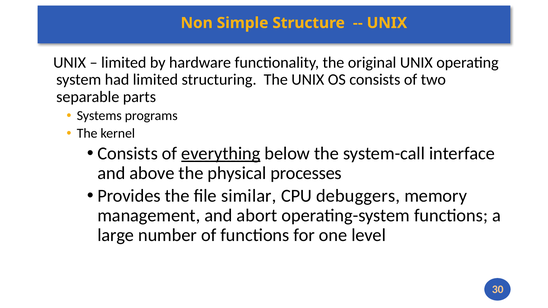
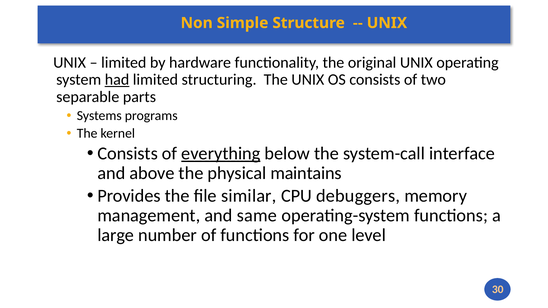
had underline: none -> present
processes: processes -> maintains
abort: abort -> same
